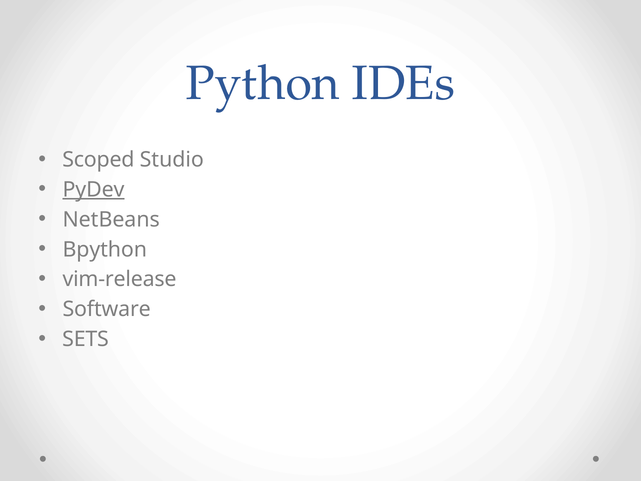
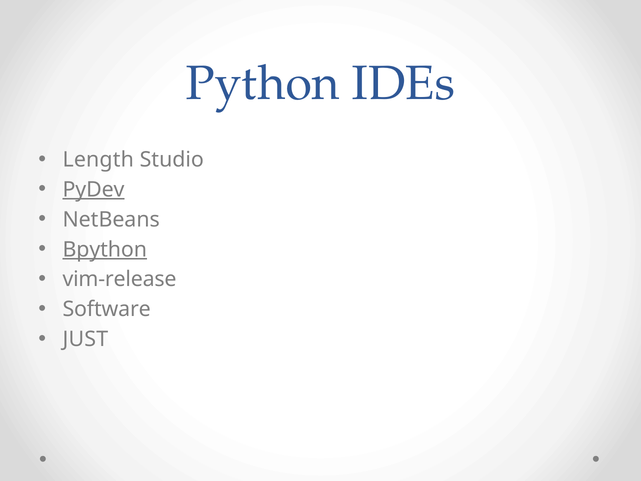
Scoped: Scoped -> Length
Bpython underline: none -> present
SETS: SETS -> JUST
